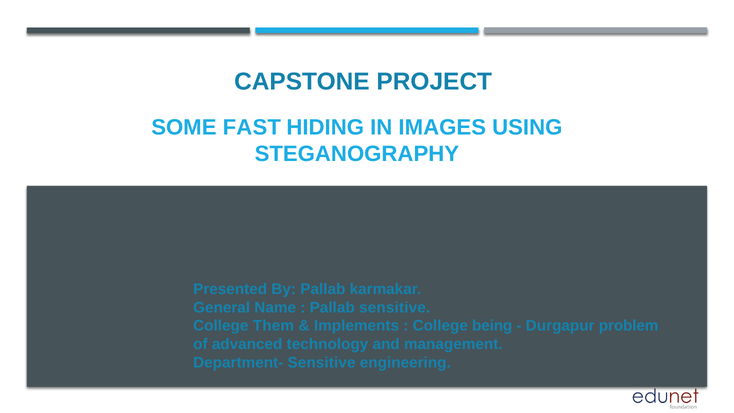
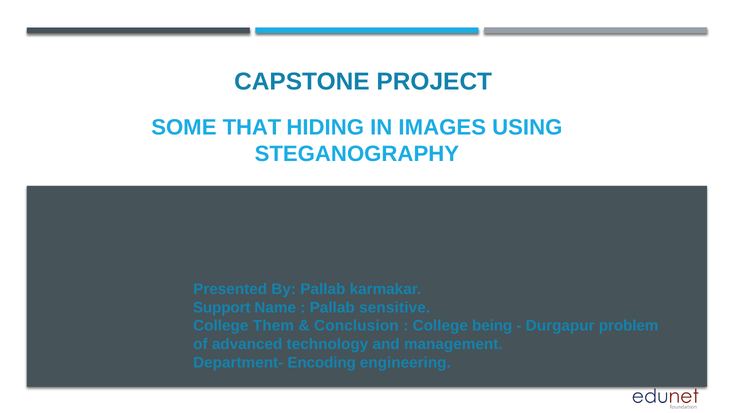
FAST: FAST -> THAT
General: General -> Support
Implements: Implements -> Conclusion
Department- Sensitive: Sensitive -> Encoding
